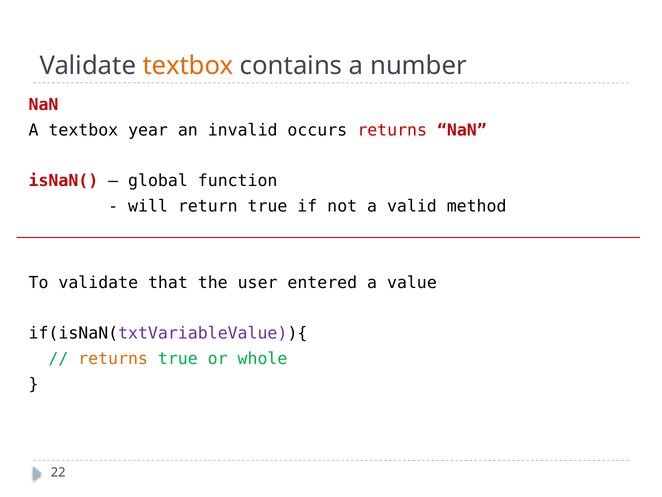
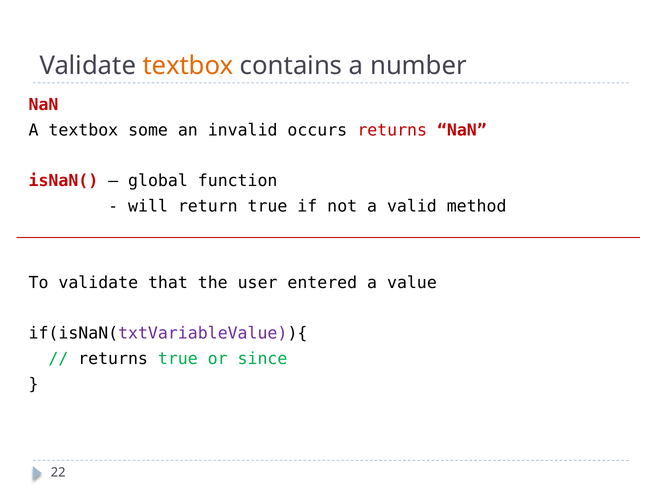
year: year -> some
returns at (113, 358) colour: orange -> black
whole: whole -> since
